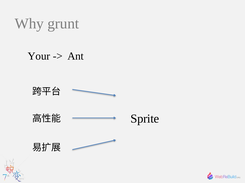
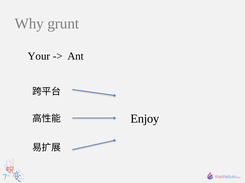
Sprite: Sprite -> Enjoy
